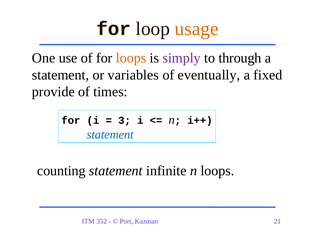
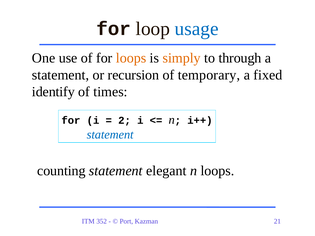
usage colour: orange -> blue
simply colour: purple -> orange
variables: variables -> recursion
eventually: eventually -> temporary
provide: provide -> identify
3: 3 -> 2
infinite: infinite -> elegant
